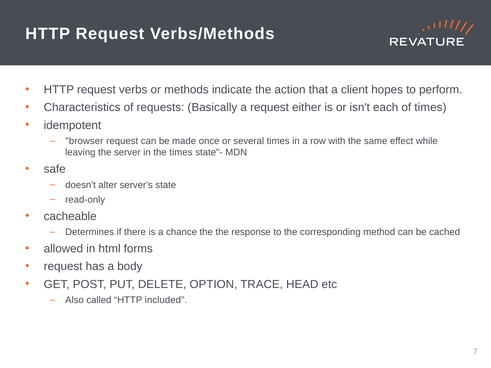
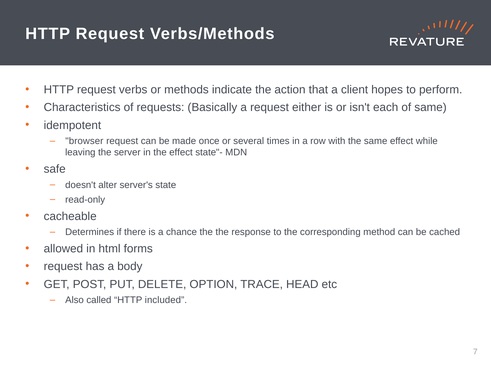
of times: times -> same
the times: times -> effect
